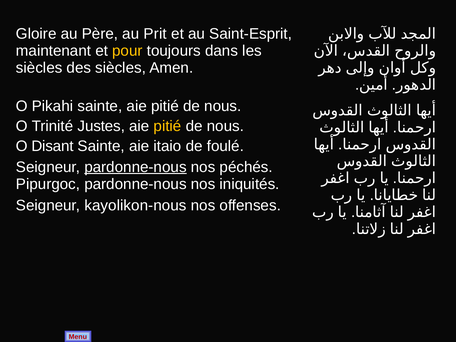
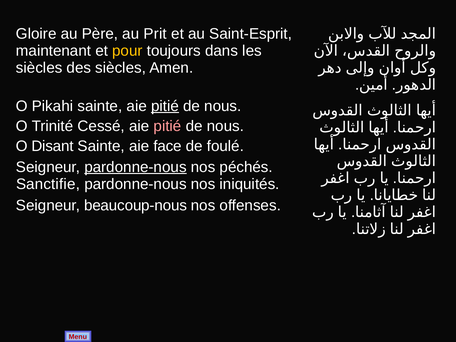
pitié at (165, 106) underline: none -> present
Justes: Justes -> Cessé
pitié at (168, 126) colour: yellow -> pink
itaio: itaio -> face
Pipurgoc: Pipurgoc -> Sanctifie
kayolikon-nous: kayolikon-nous -> beaucoup-nous
